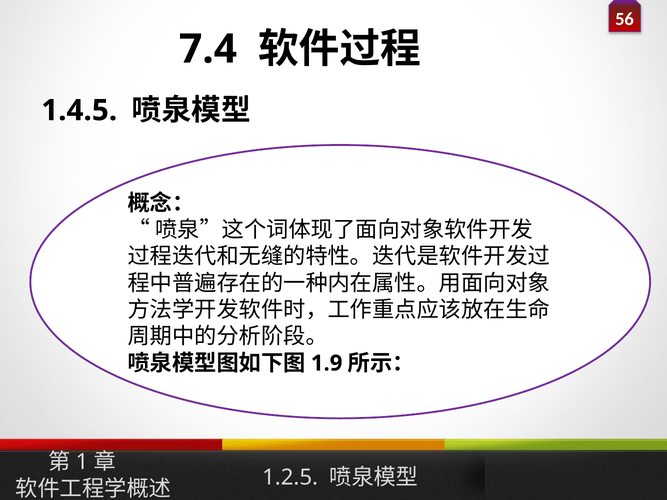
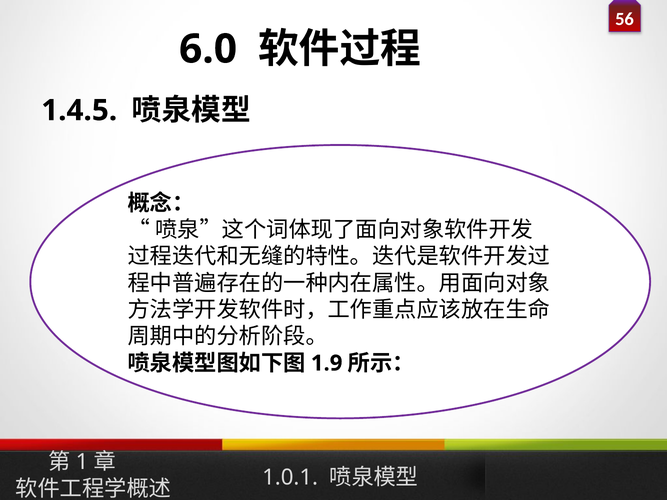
7.4: 7.4 -> 6.0
1.2.5: 1.2.5 -> 1.0.1
